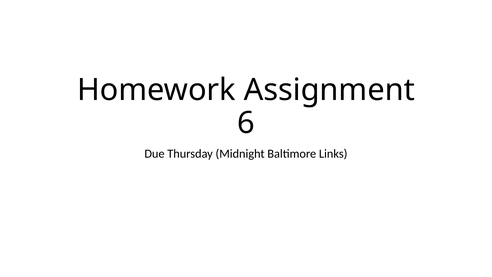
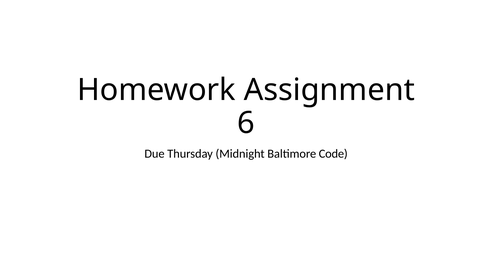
Links: Links -> Code
